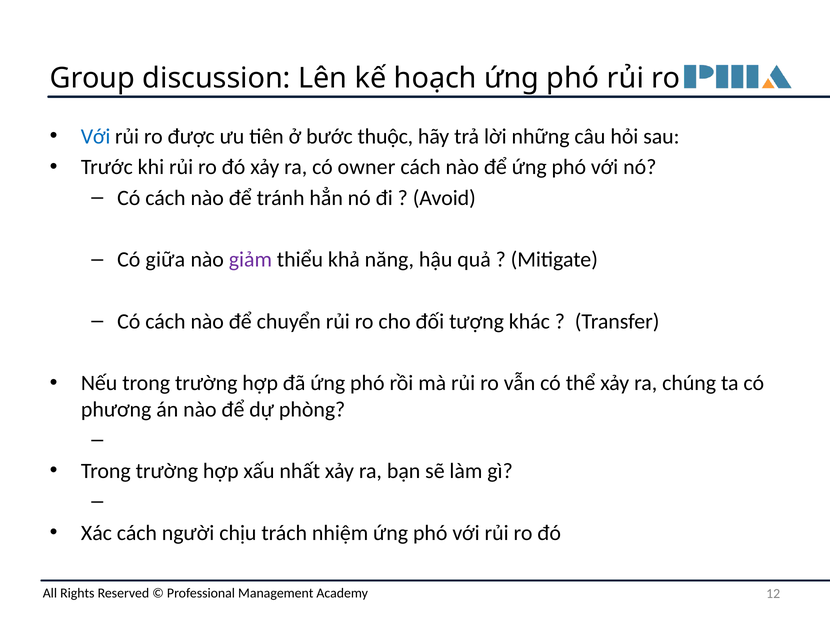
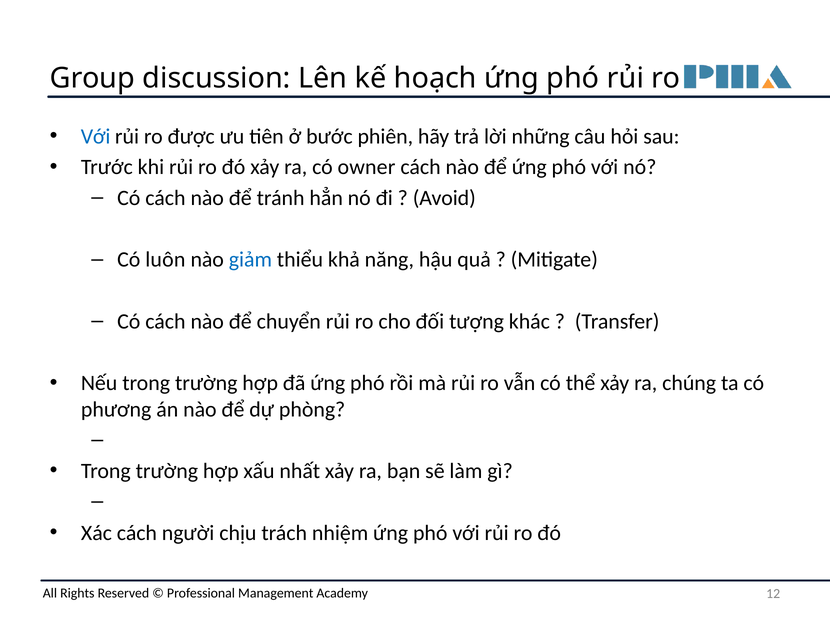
thuộc: thuộc -> phiên
giữa: giữa -> luôn
giảm colour: purple -> blue
